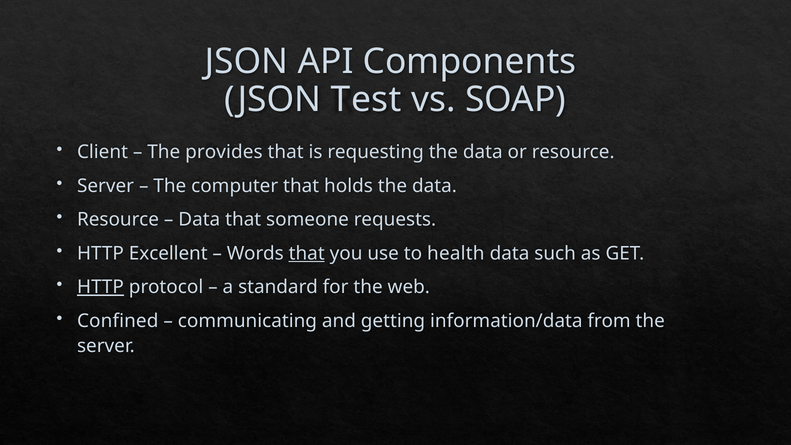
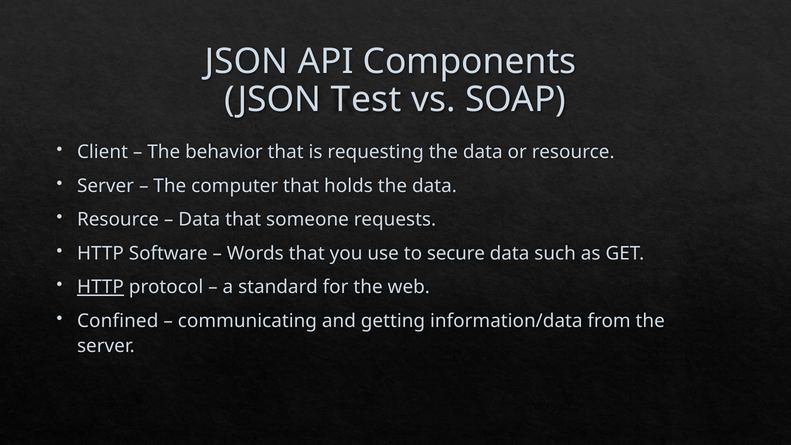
provides: provides -> behavior
Excellent: Excellent -> Software
that at (307, 253) underline: present -> none
health: health -> secure
